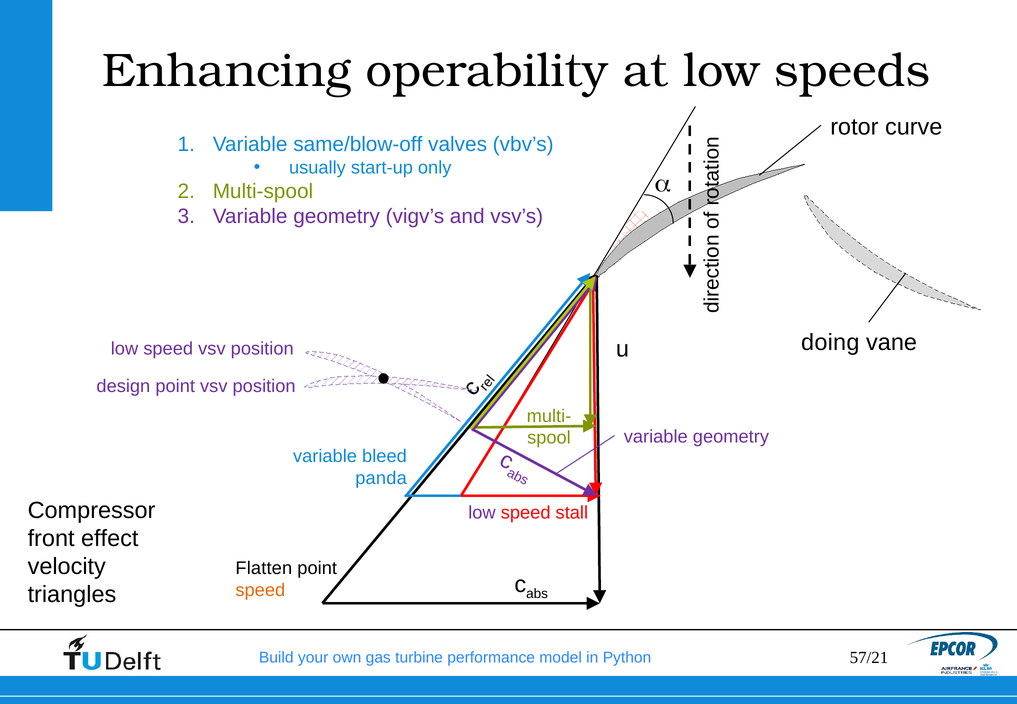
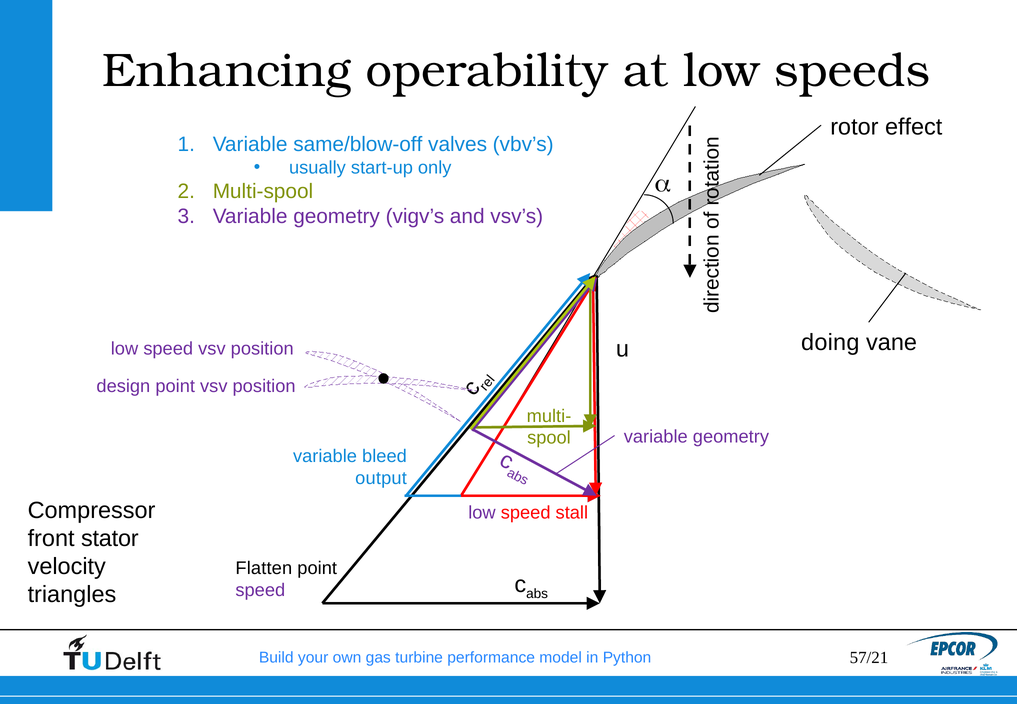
curve: curve -> effect
panda: panda -> output
effect: effect -> stator
speed at (260, 591) colour: orange -> purple
